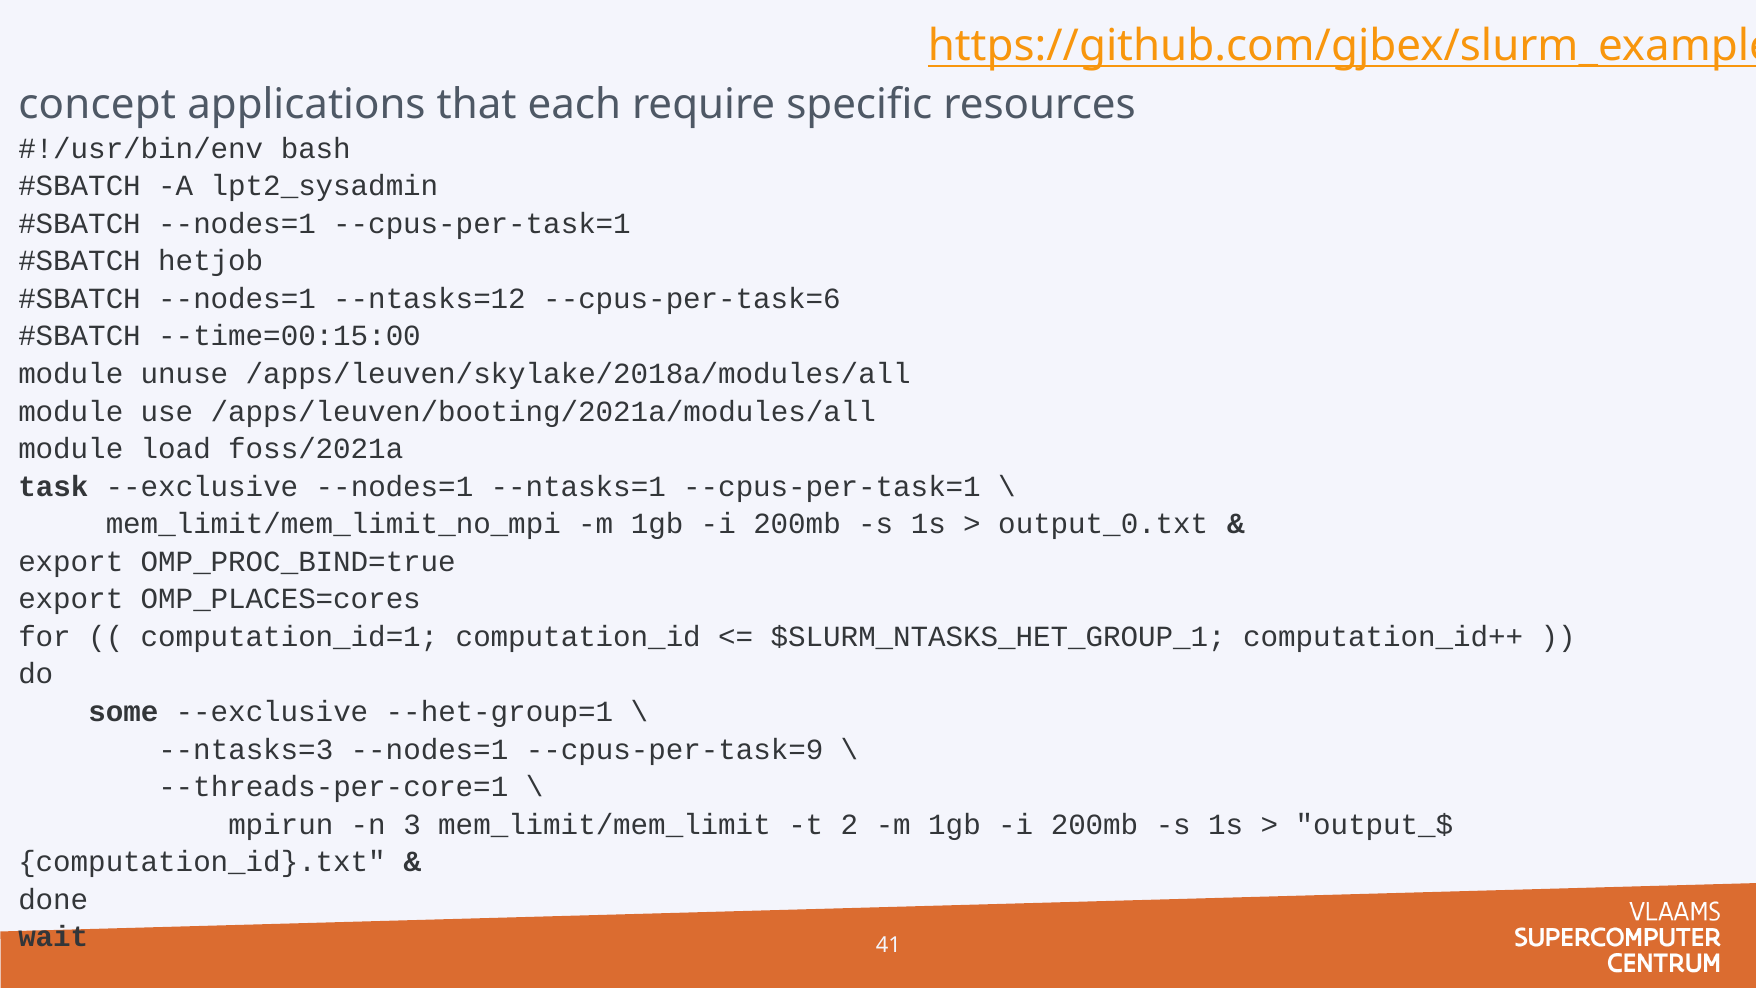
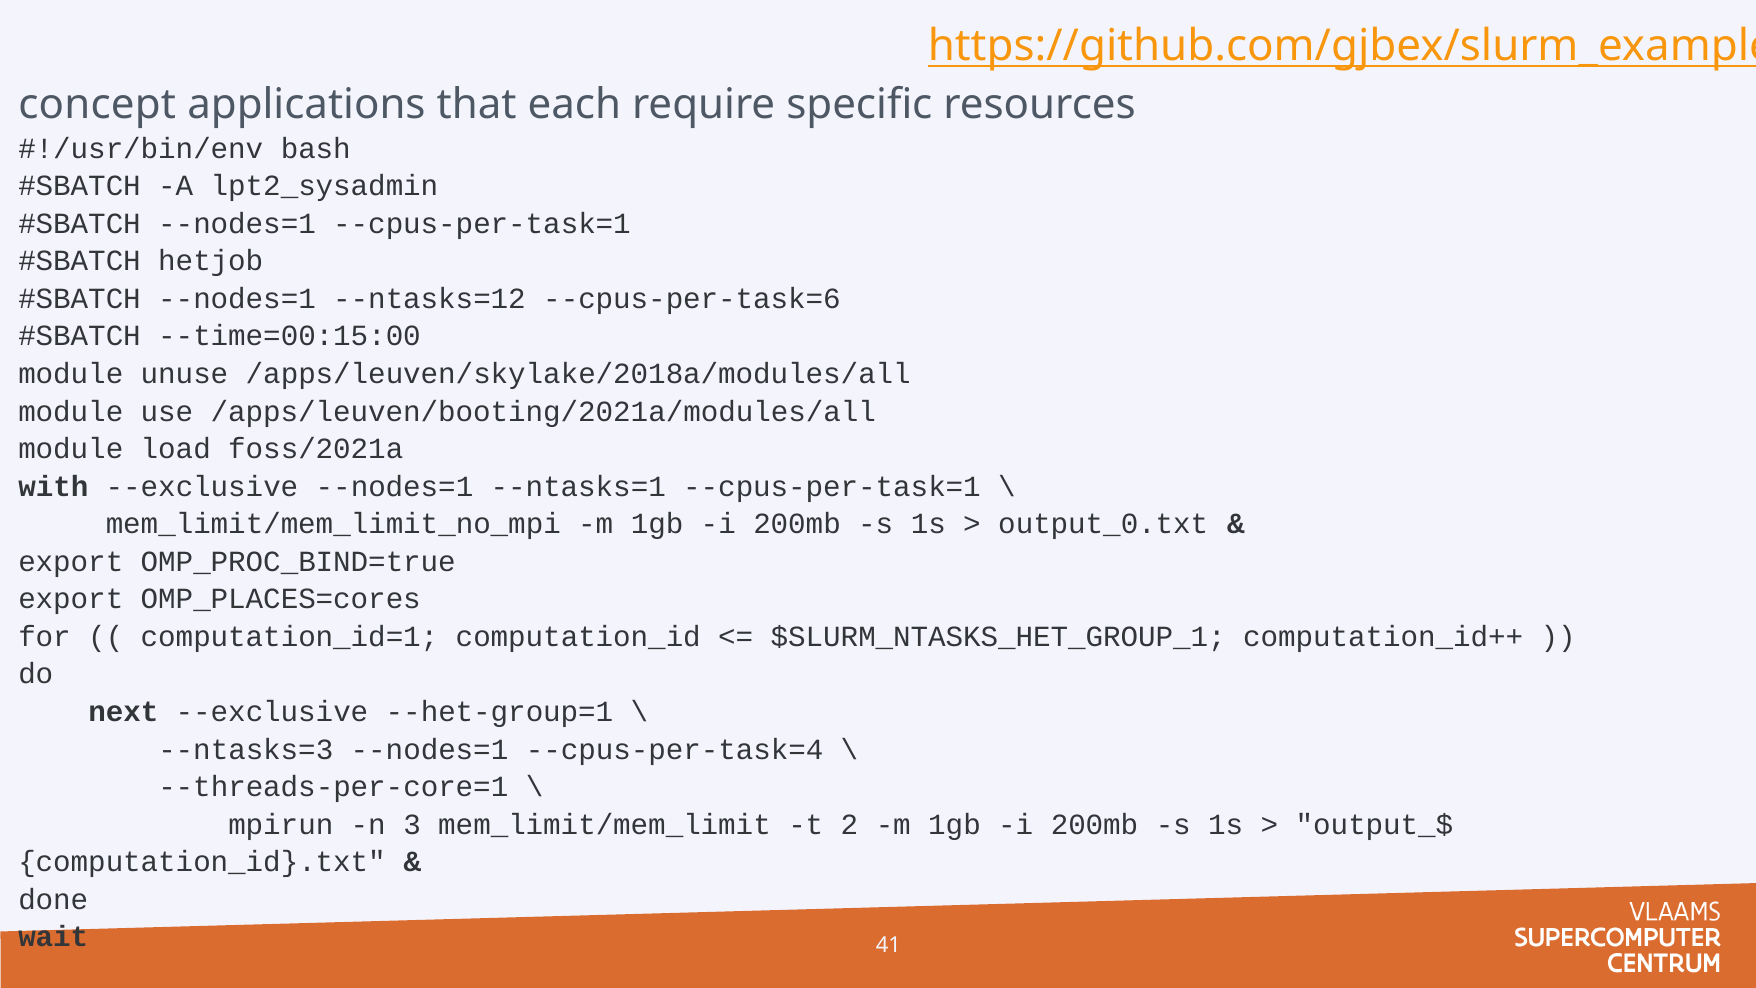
task: task -> with
some: some -> next
--cpus-per-task=9: --cpus-per-task=9 -> --cpus-per-task=4
